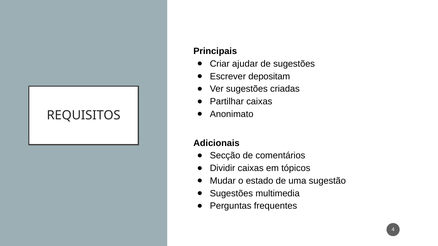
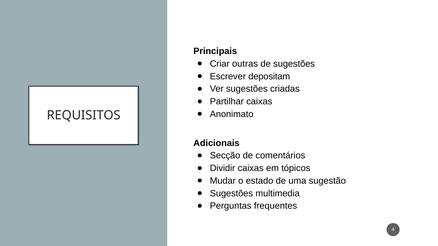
ajudar: ajudar -> outras
